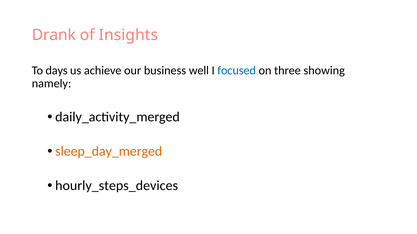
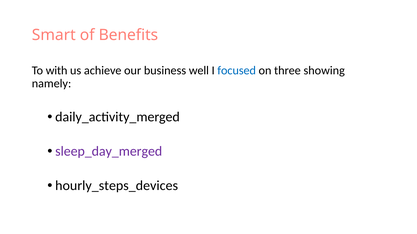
Drank: Drank -> Smart
Insights: Insights -> Benefits
days: days -> with
sleep_day_merged colour: orange -> purple
